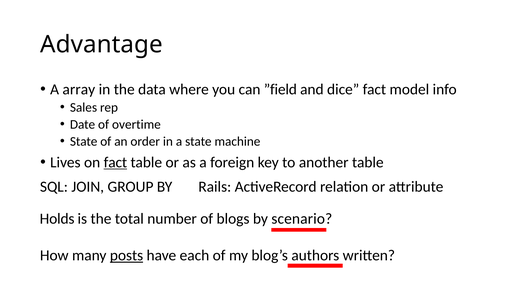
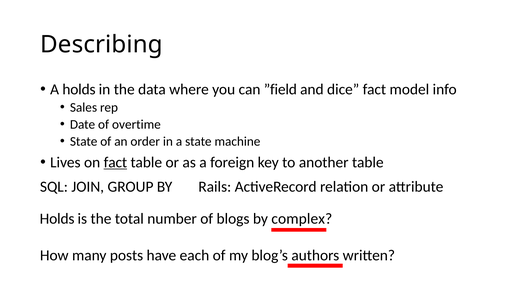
Advantage: Advantage -> Describing
A array: array -> holds
scenario: scenario -> complex
posts underline: present -> none
